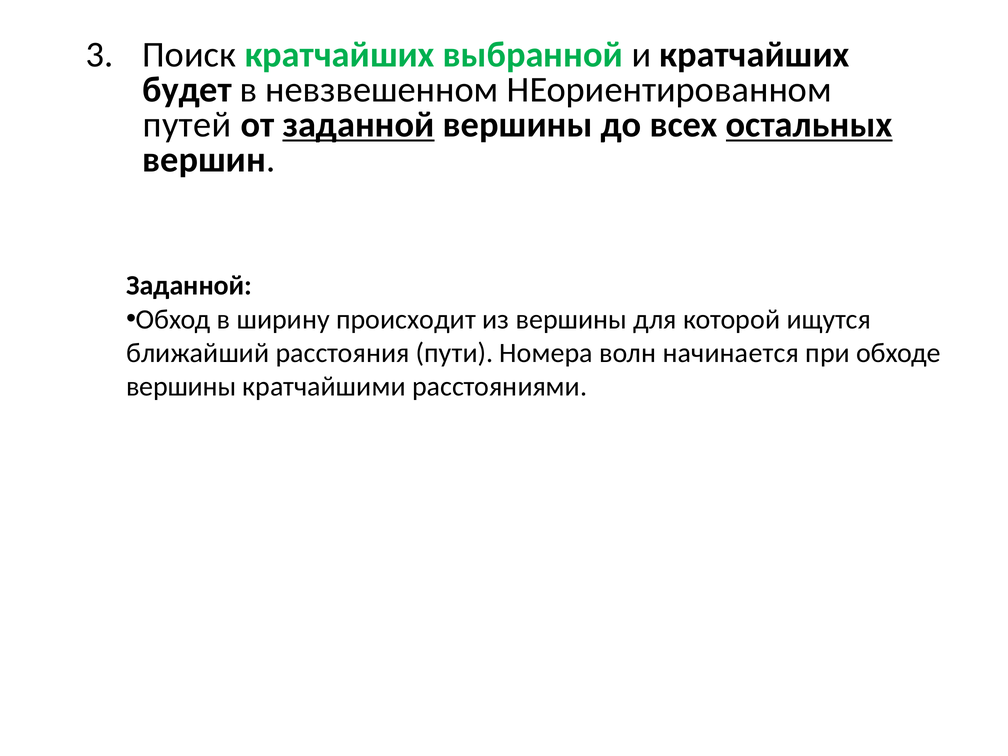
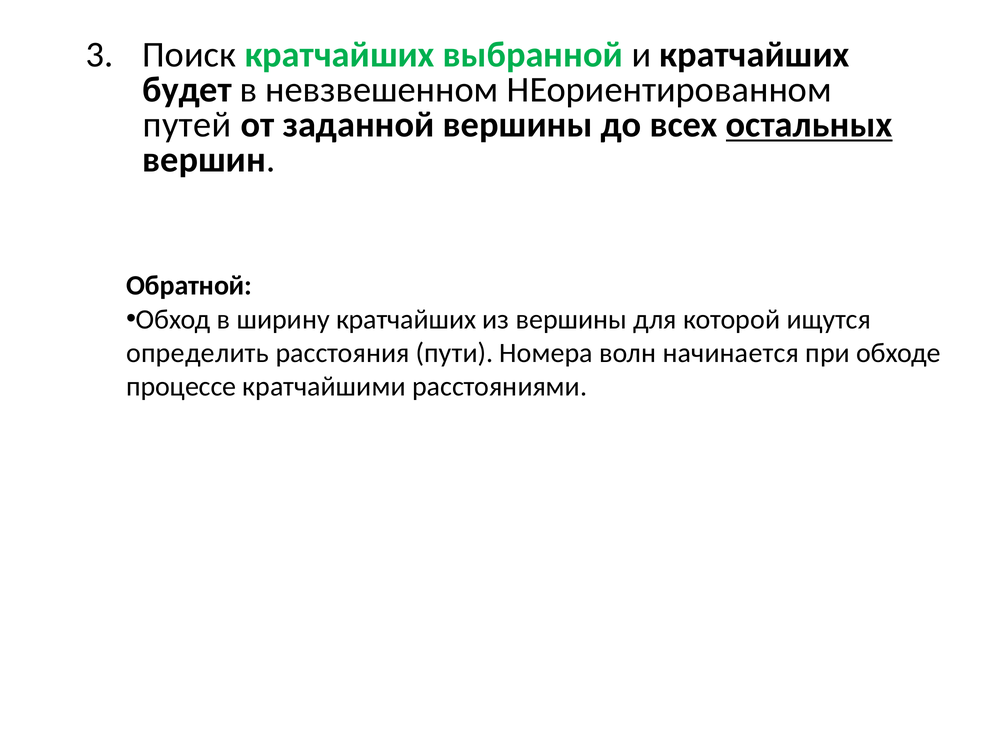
заданной at (359, 125) underline: present -> none
Заданной at (189, 286): Заданной -> Обратной
ширину происходит: происходит -> кратчайших
ближайший: ближайший -> определить
вершины at (181, 387): вершины -> процессе
